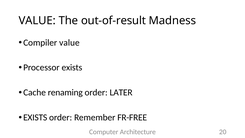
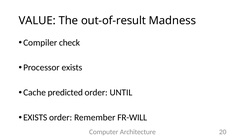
Compiler value: value -> check
renaming: renaming -> predicted
LATER: LATER -> UNTIL
FR-FREE: FR-FREE -> FR-WILL
